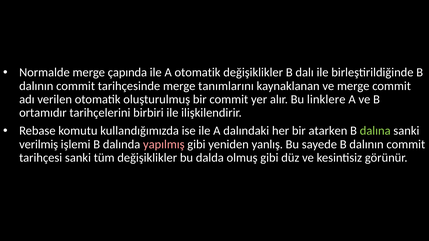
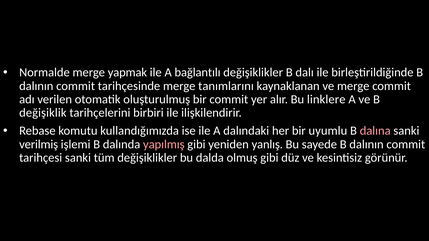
çapında: çapında -> yapmak
A otomatik: otomatik -> bağlantılı
ortamıdır: ortamıdır -> değişiklik
atarken: atarken -> uyumlu
dalına colour: light green -> pink
